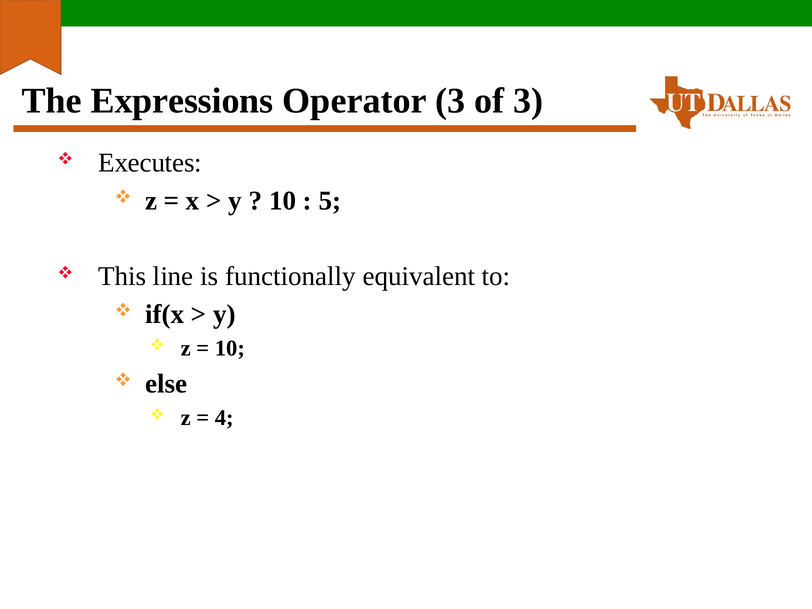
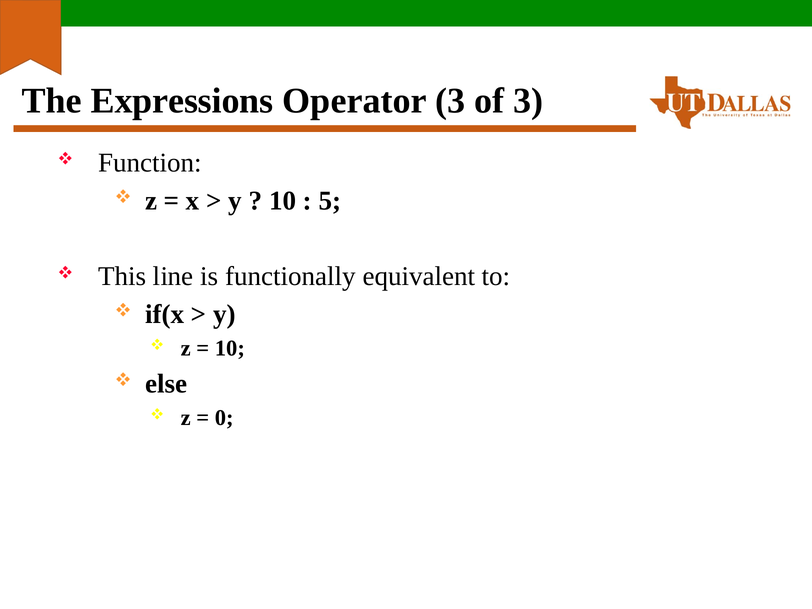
Executes: Executes -> Function
4: 4 -> 0
